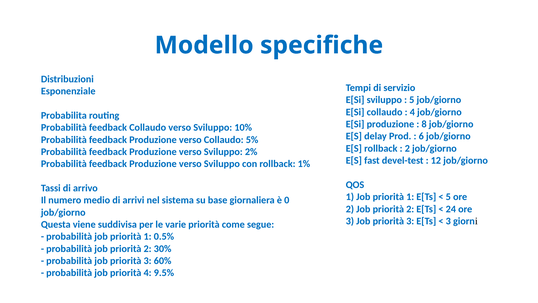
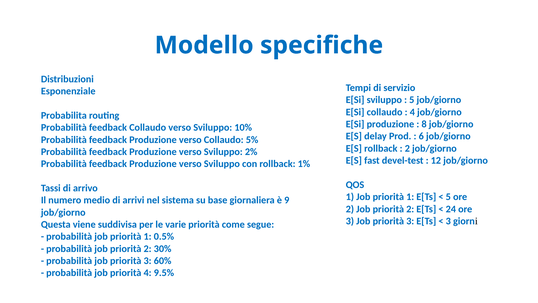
0: 0 -> 9
